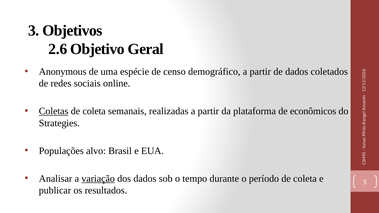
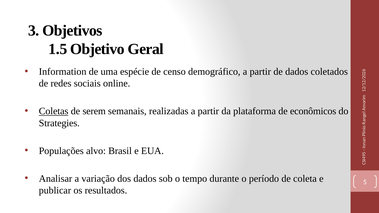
2.6: 2.6 -> 1.5
Anonymous: Anonymous -> Information
coleta at (94, 111): coleta -> serem
variação underline: present -> none
